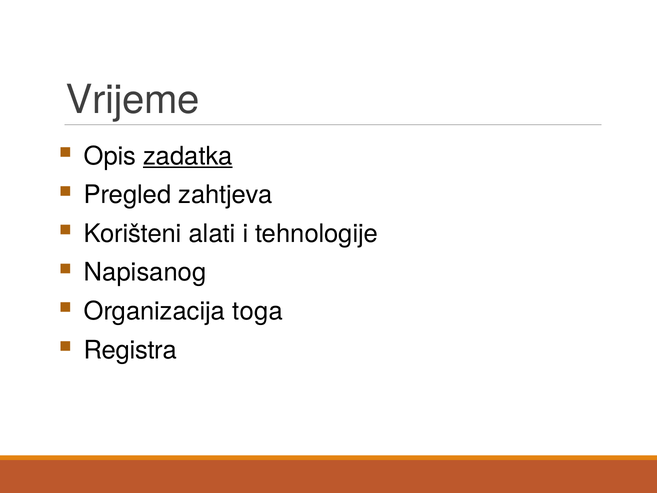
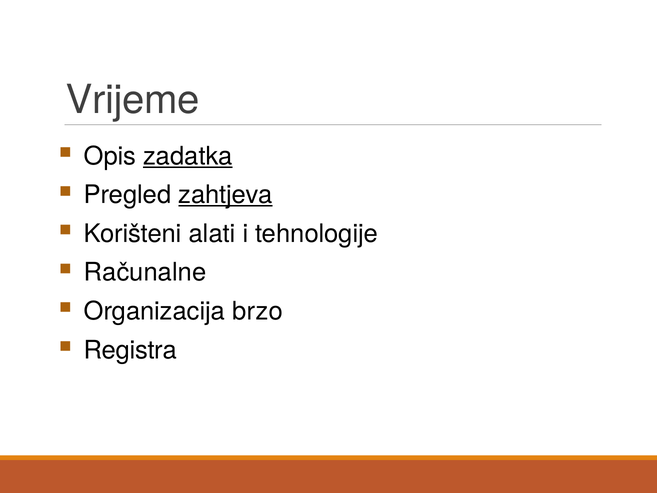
zahtjeva underline: none -> present
Napisanog: Napisanog -> Računalne
toga: toga -> brzo
